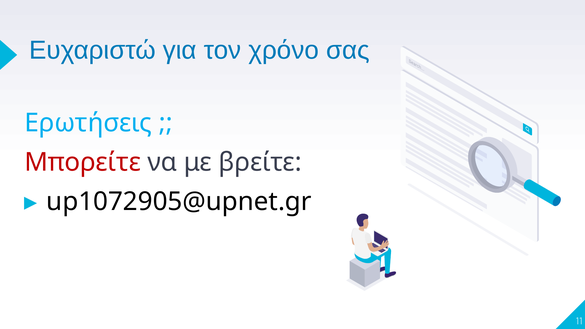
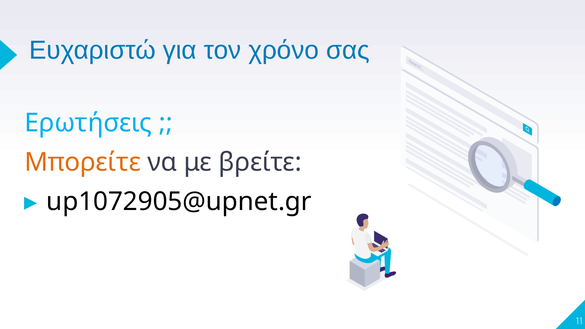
Μπορείτε colour: red -> orange
